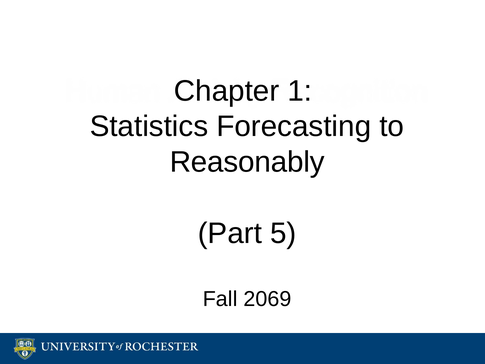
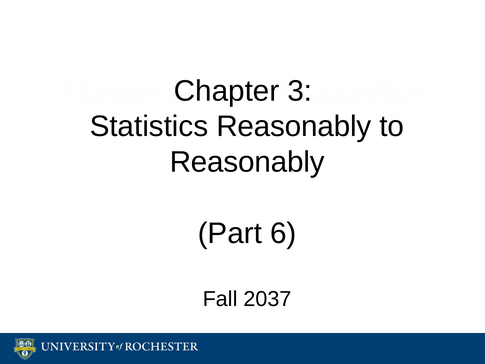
1: 1 -> 3
Statistics Forecasting: Forecasting -> Reasonably
5: 5 -> 6
2069: 2069 -> 2037
